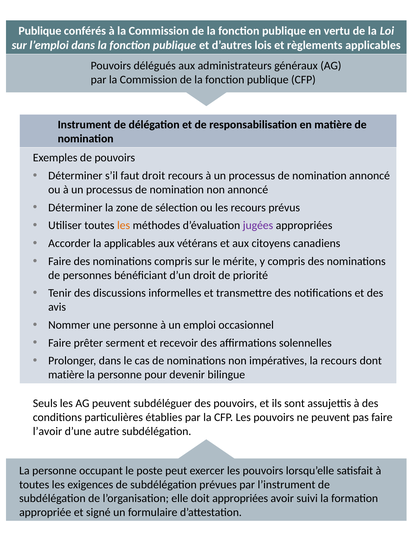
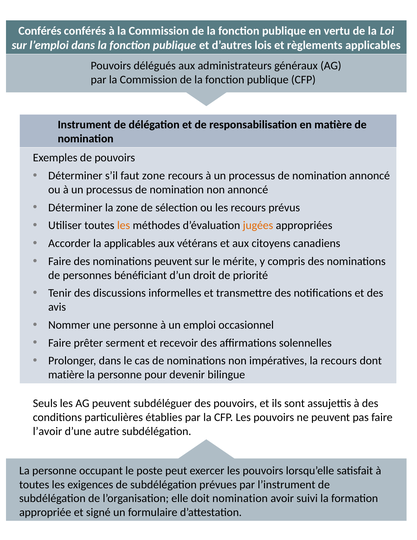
Publique at (40, 31): Publique -> Conférés
faut droit: droit -> zone
jugées colour: purple -> orange
nominations compris: compris -> peuvent
doit appropriées: appropriées -> nomination
